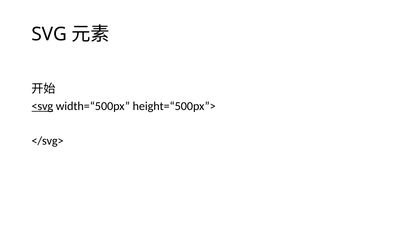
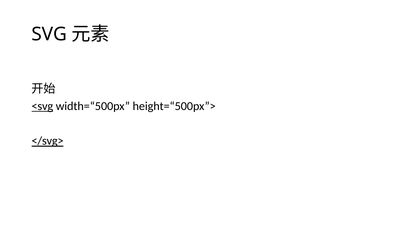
</svg> underline: none -> present
